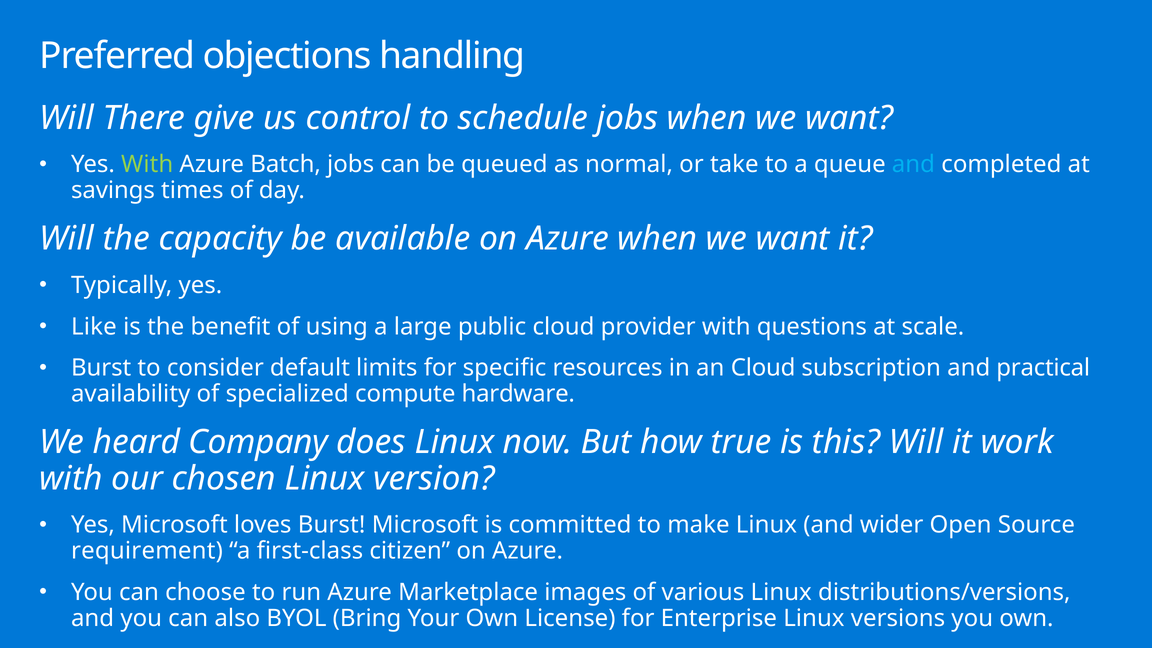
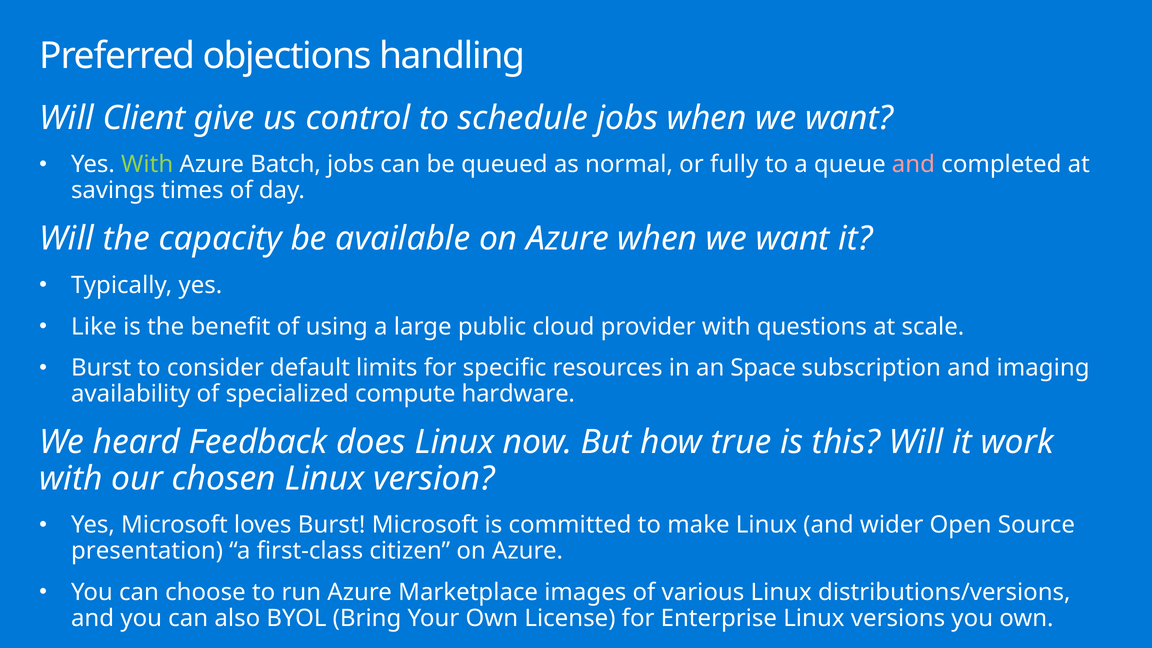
There: There -> Client
take: take -> fully
and at (913, 164) colour: light blue -> pink
an Cloud: Cloud -> Space
practical: practical -> imaging
Company: Company -> Feedback
requirement: requirement -> presentation
